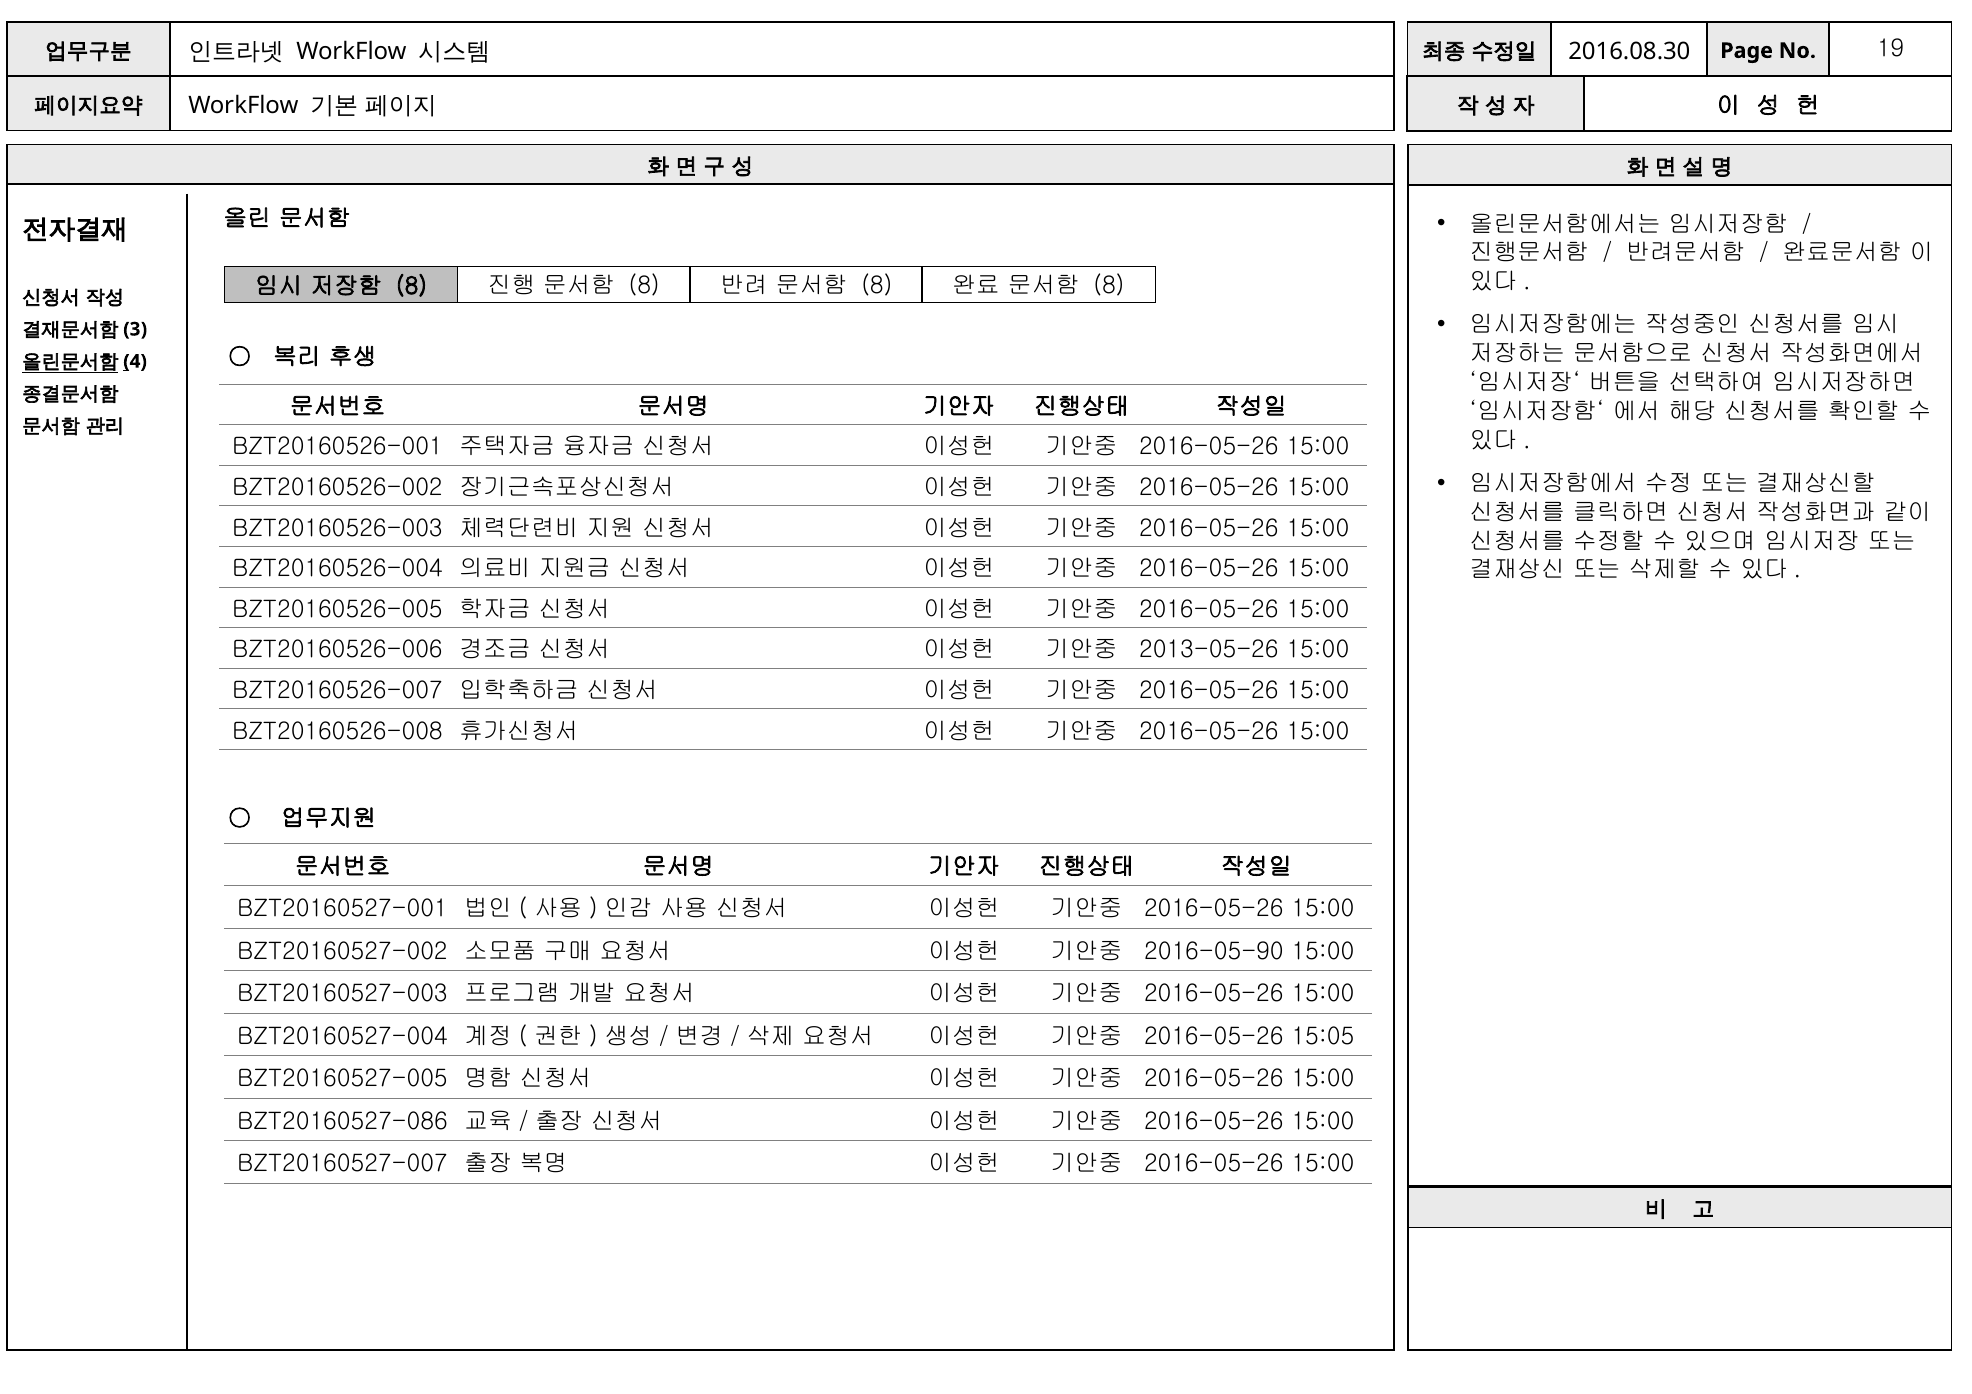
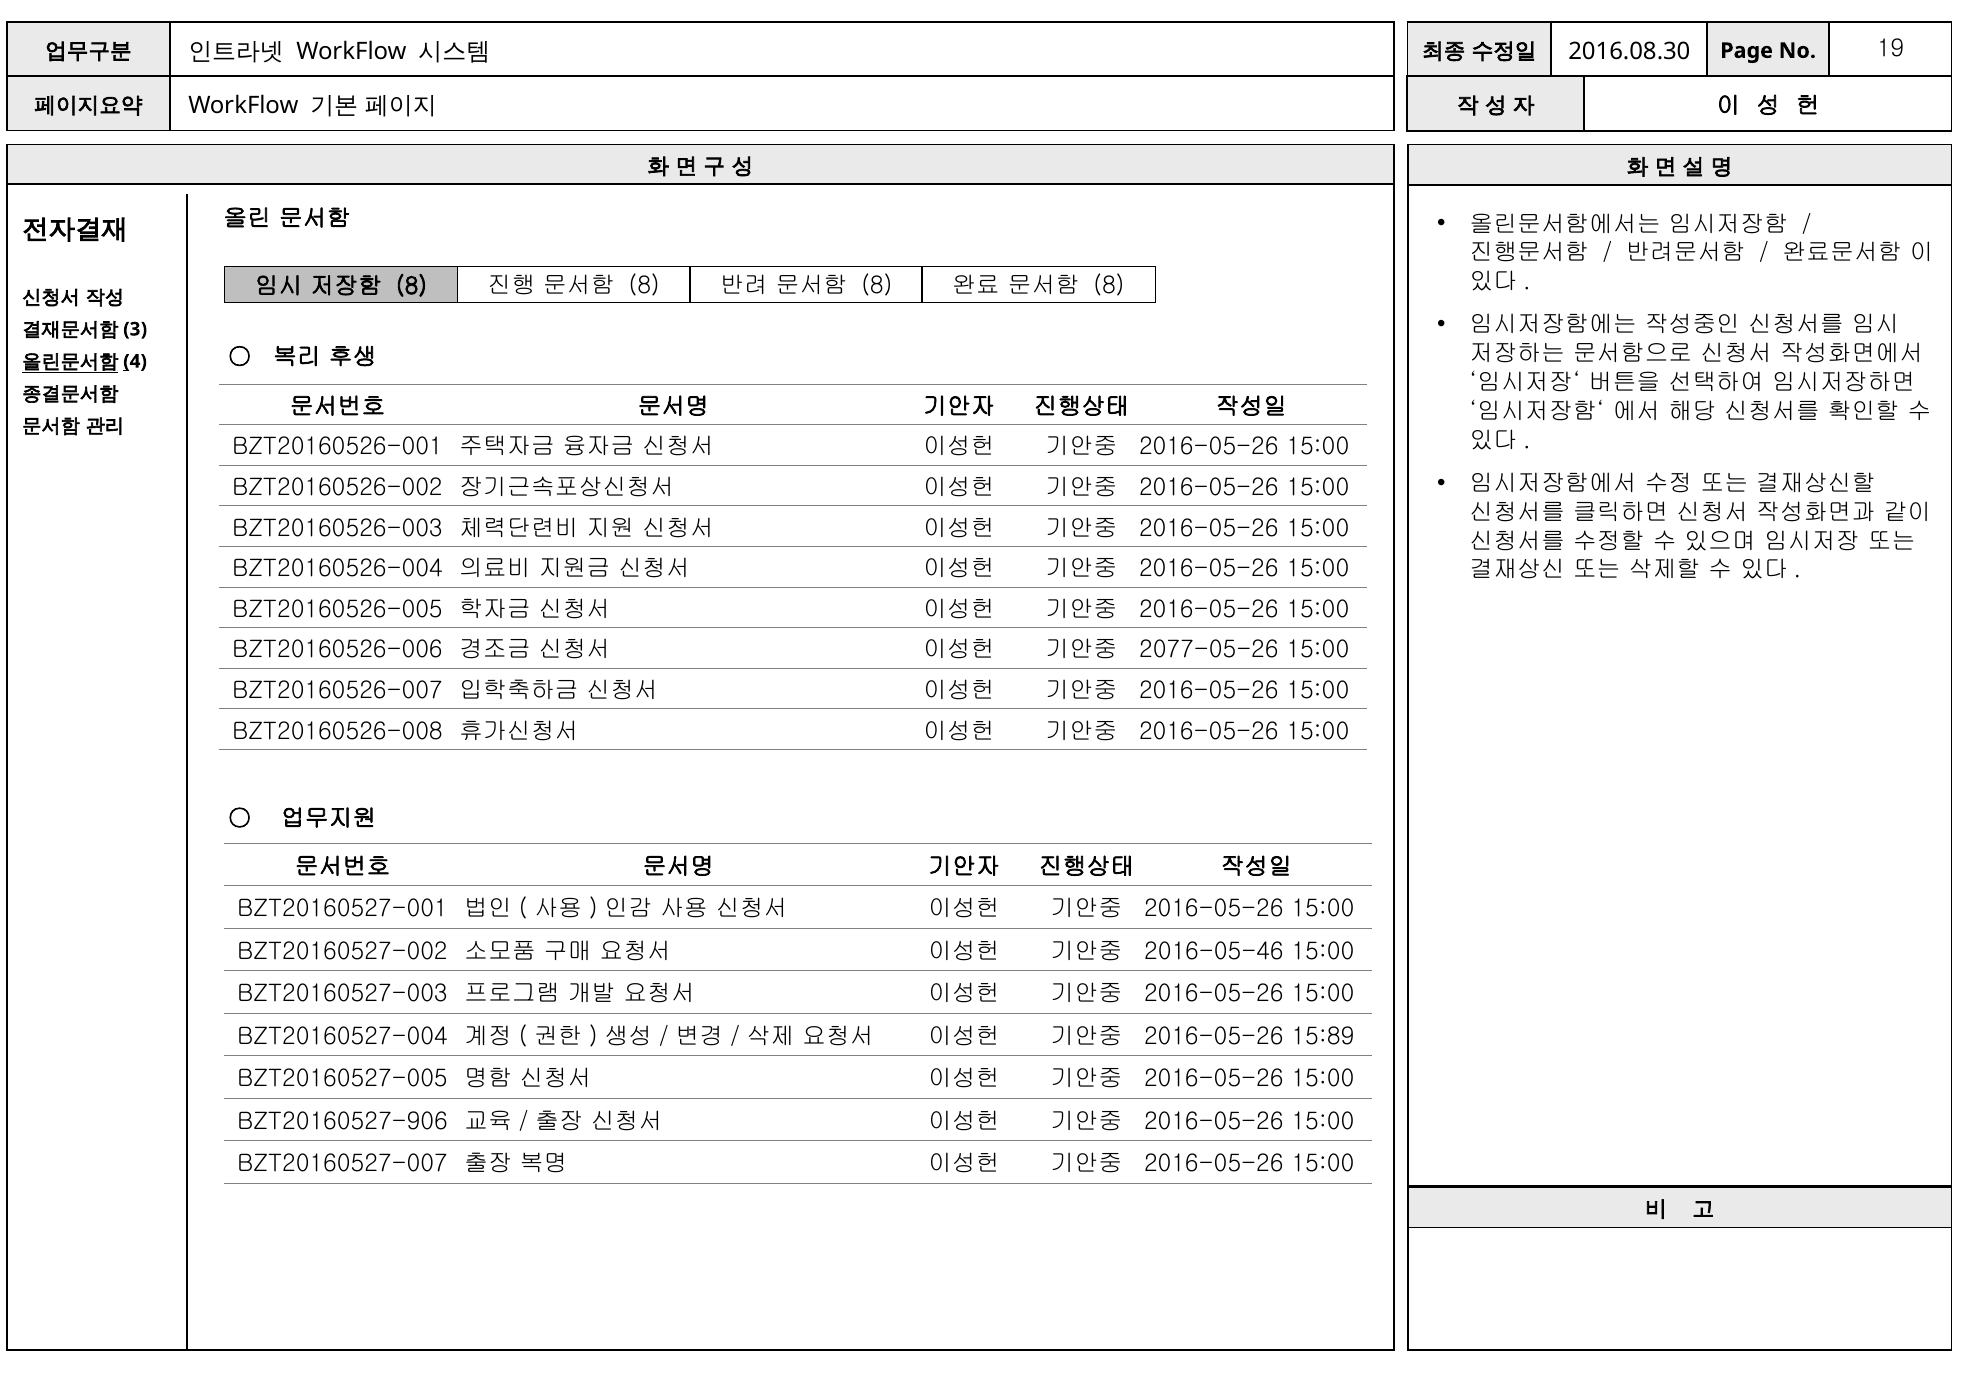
2013-05-26: 2013-05-26 -> 2077-05-26
2016-05-90: 2016-05-90 -> 2016-05-46
15:05: 15:05 -> 15:89
BZT20160527-086: BZT20160527-086 -> BZT20160527-906
